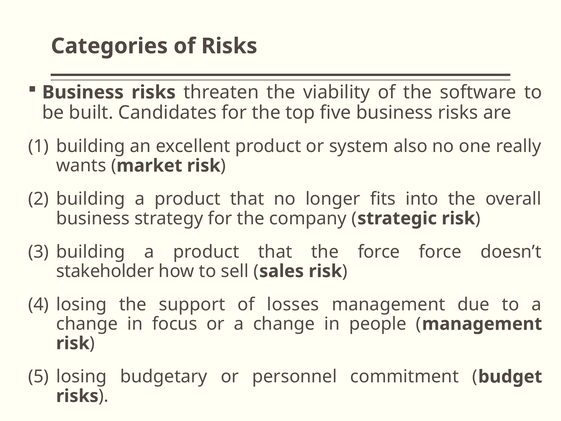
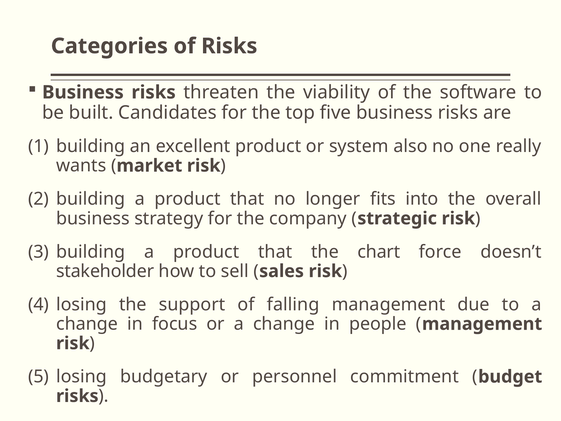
the force: force -> chart
losses: losses -> falling
